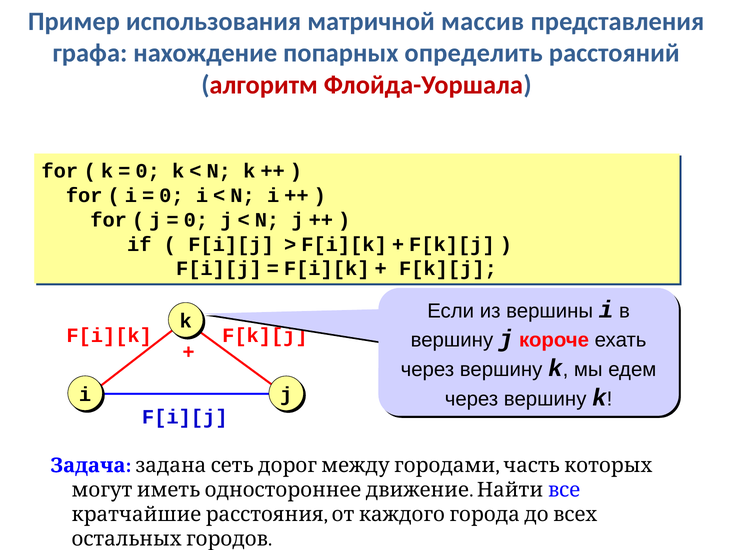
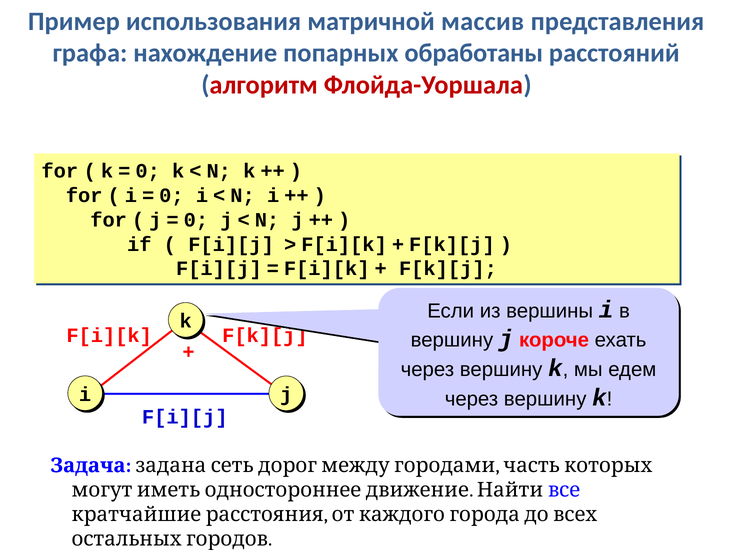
определить: определить -> обработаны
